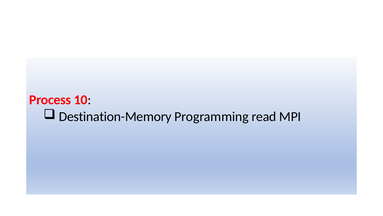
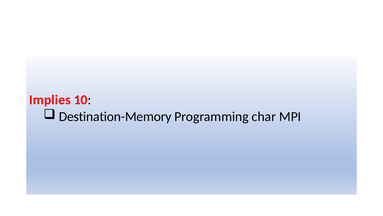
Process: Process -> Implies
read: read -> char
